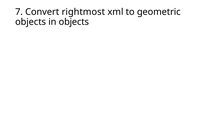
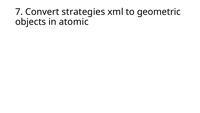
rightmost: rightmost -> strategies
in objects: objects -> atomic
